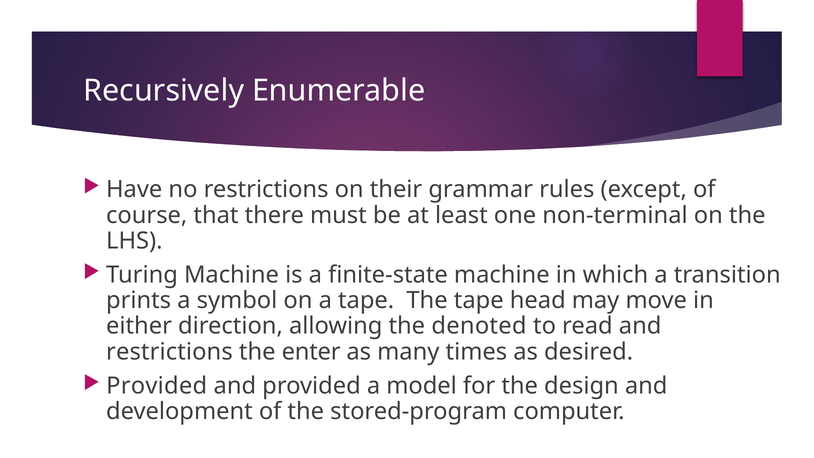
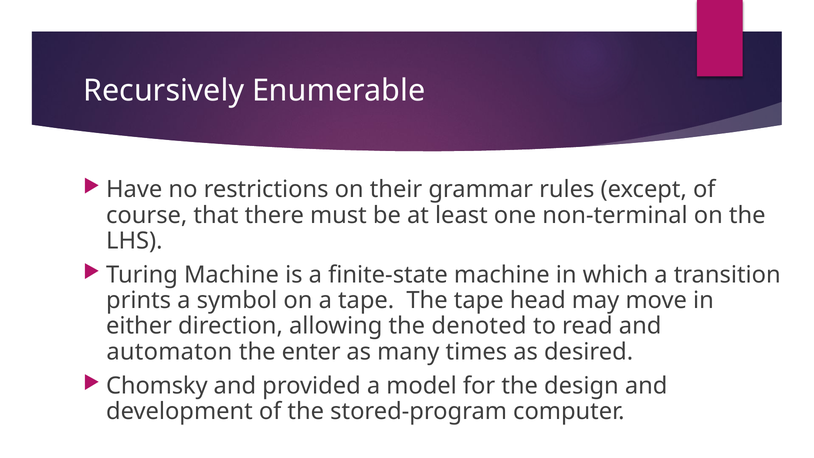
restrictions at (169, 352): restrictions -> automaton
Provided at (157, 386): Provided -> Chomsky
